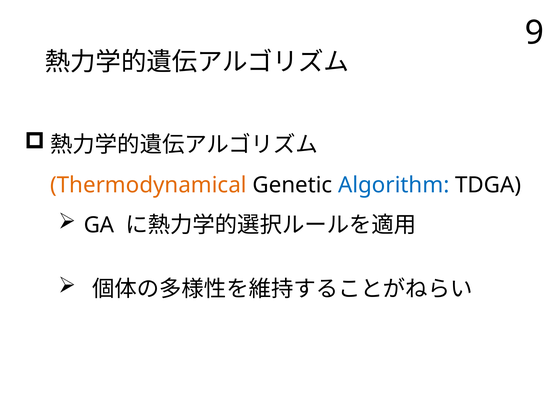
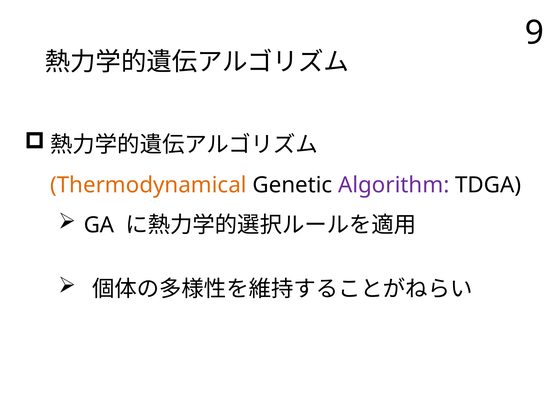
Algorithm colour: blue -> purple
